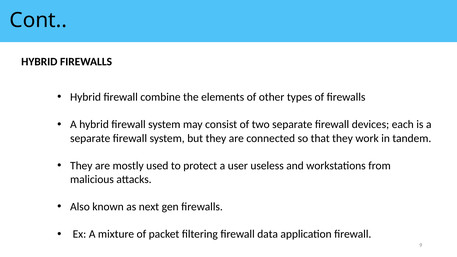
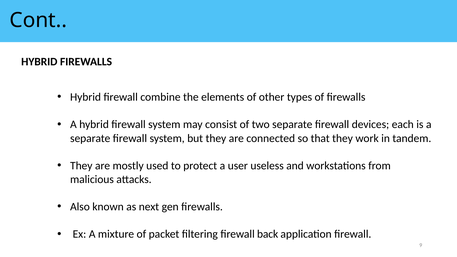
data: data -> back
